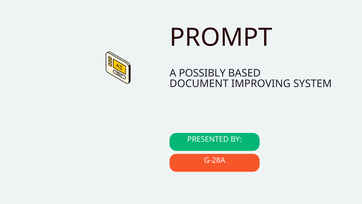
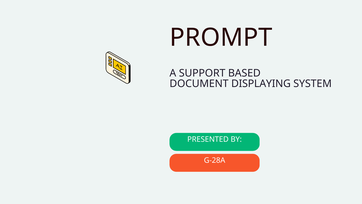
POSSIBLY: POSSIBLY -> SUPPORT
IMPROVING: IMPROVING -> DISPLAYING
